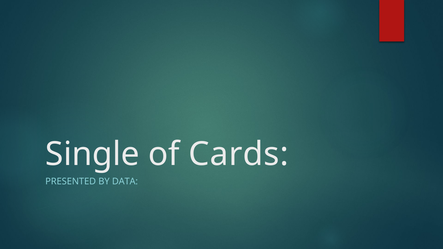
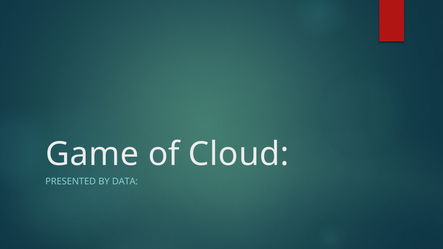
Single: Single -> Game
Cards: Cards -> Cloud
